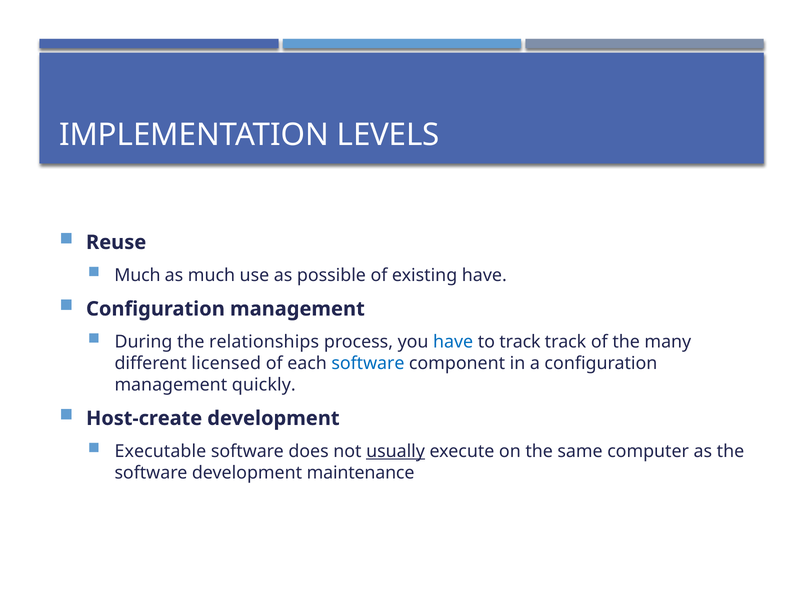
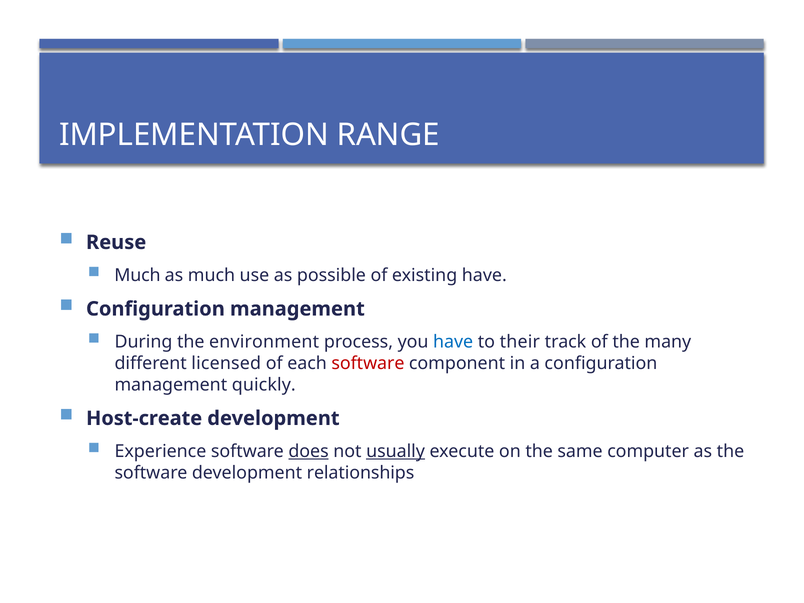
LEVELS: LEVELS -> RANGE
relationships: relationships -> environment
to track: track -> their
software at (368, 363) colour: blue -> red
Executable: Executable -> Experience
does underline: none -> present
maintenance: maintenance -> relationships
